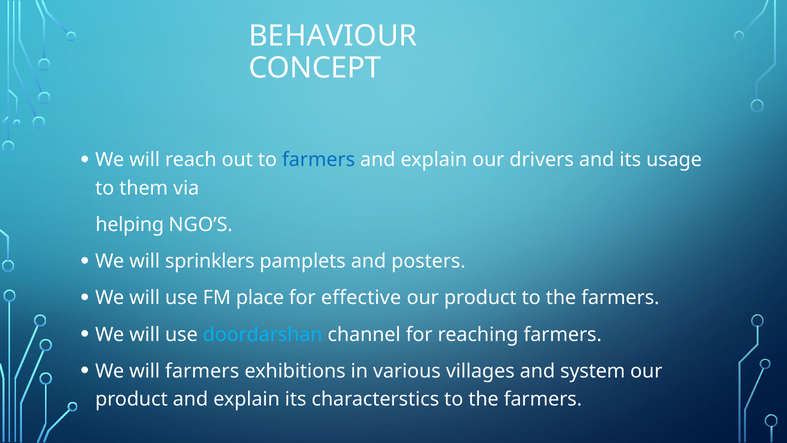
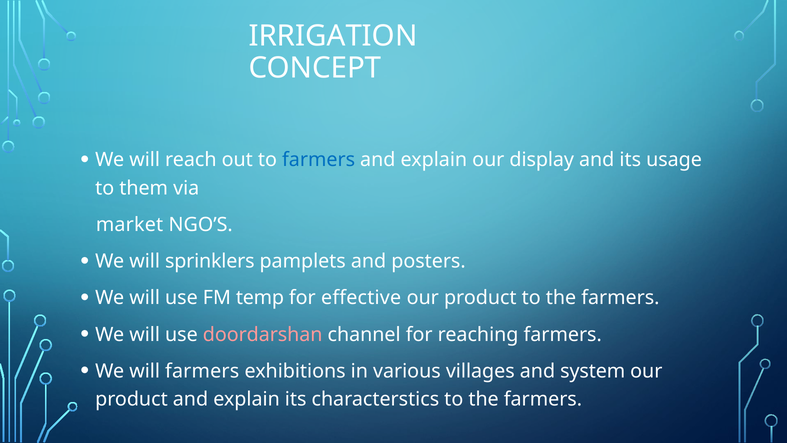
BEHAVIOUR: BEHAVIOUR -> IRRIGATION
drivers: drivers -> display
helping: helping -> market
place: place -> temp
doordarshan colour: light blue -> pink
